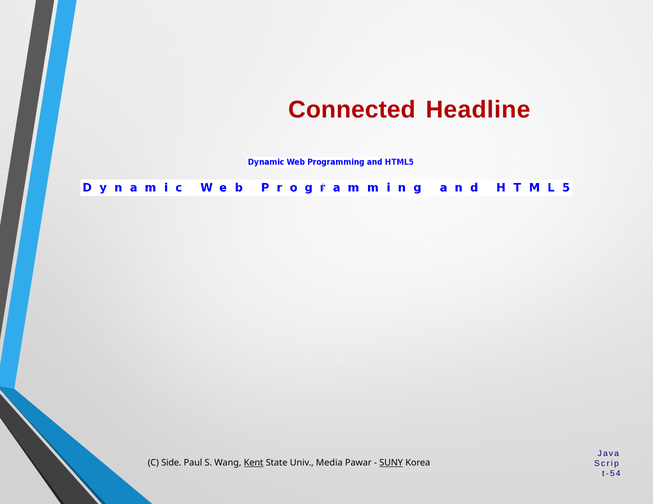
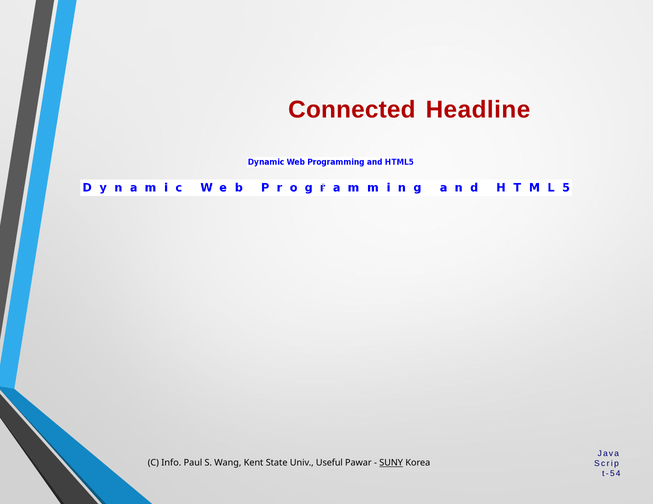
Side: Side -> Info
Kent underline: present -> none
Media: Media -> Useful
